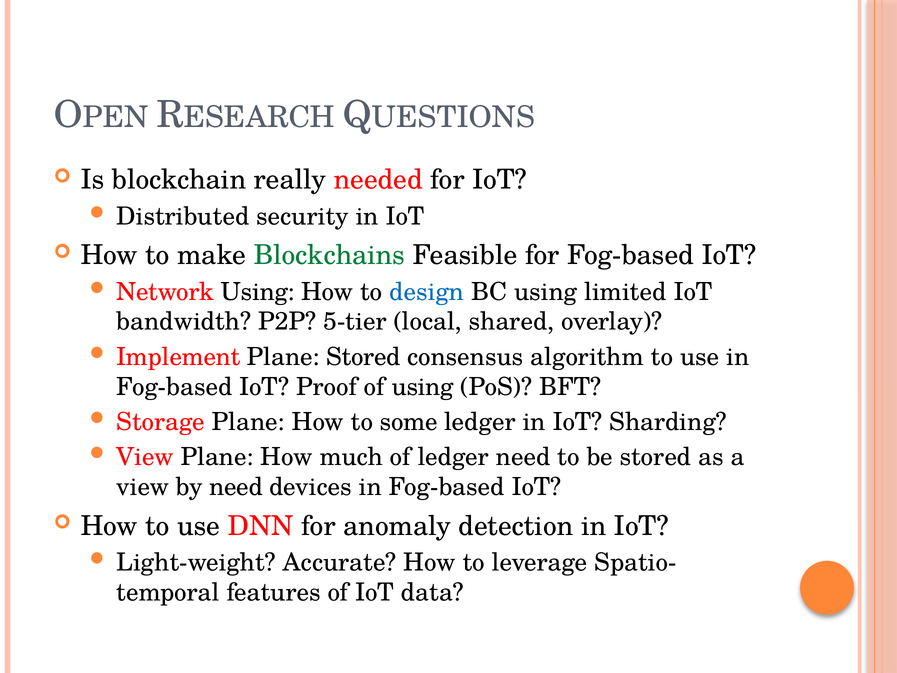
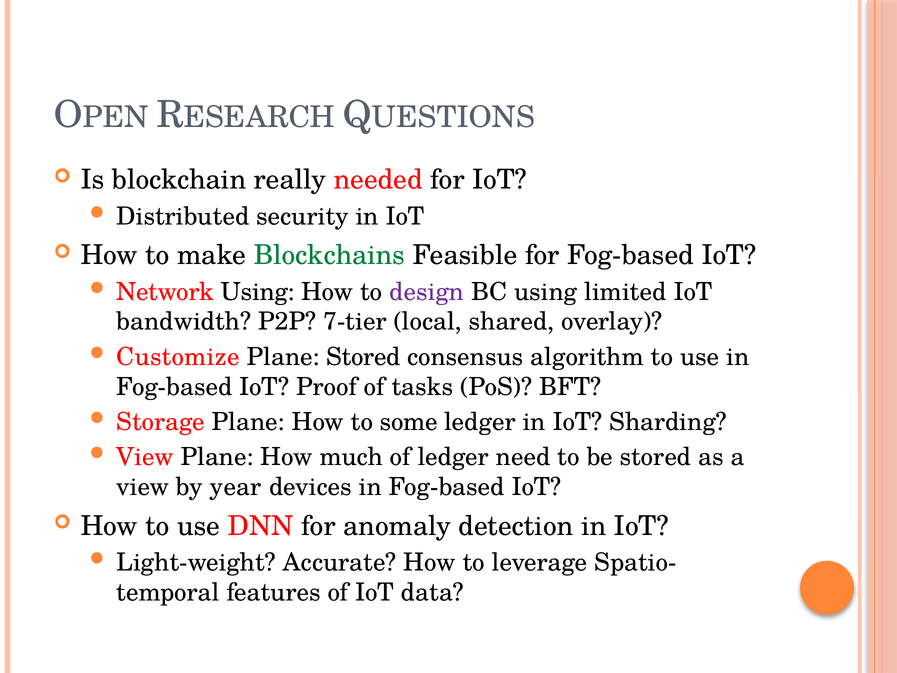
design colour: blue -> purple
5-tier: 5-tier -> 7-tier
Implement: Implement -> Customize
of using: using -> tasks
by need: need -> year
